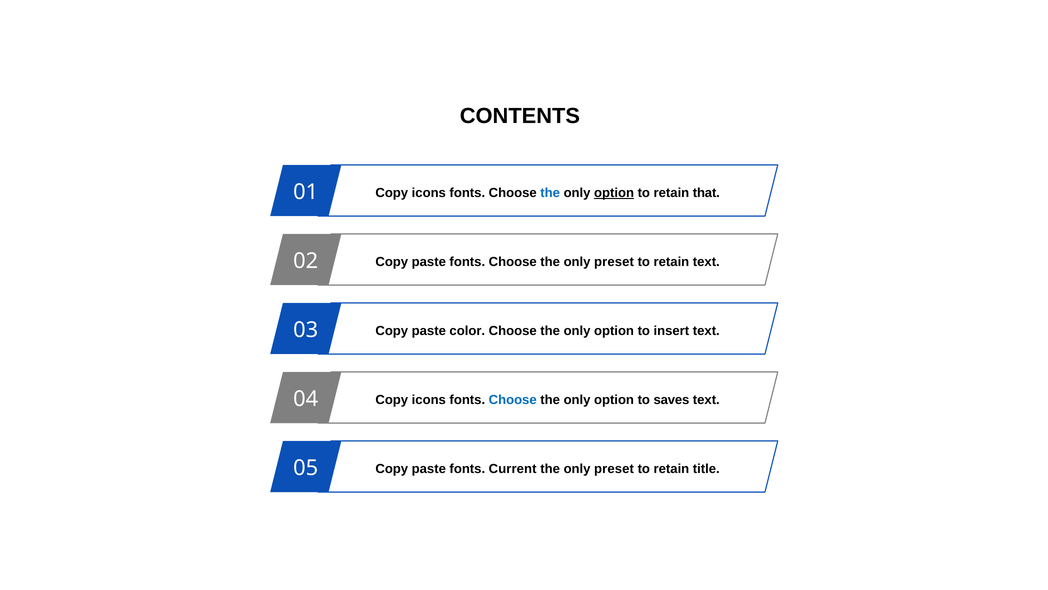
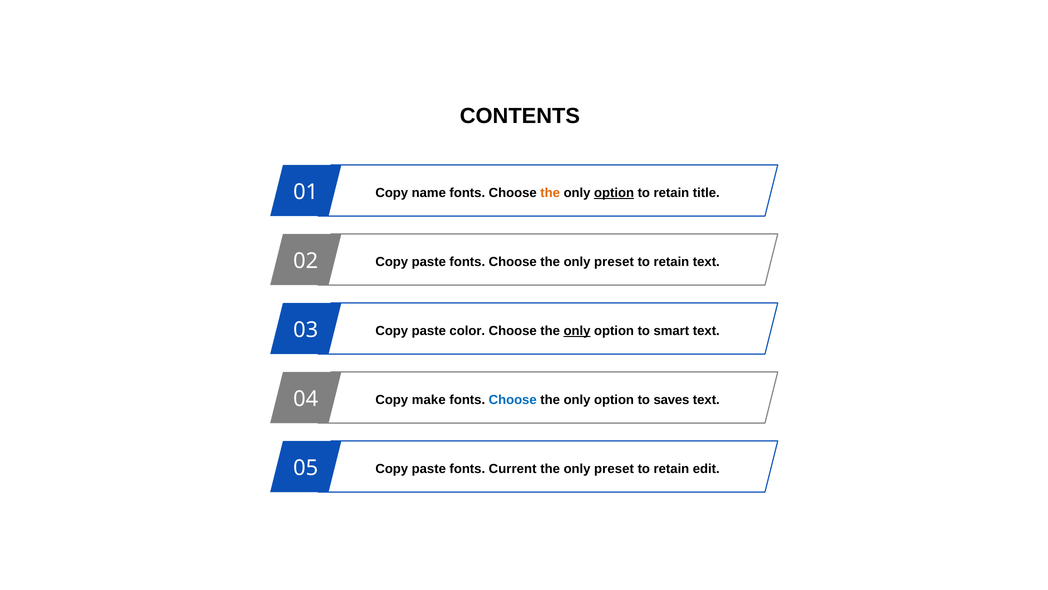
01 Copy icons: icons -> name
the at (550, 193) colour: blue -> orange
that: that -> title
only at (577, 331) underline: none -> present
insert: insert -> smart
04 Copy icons: icons -> make
title: title -> edit
